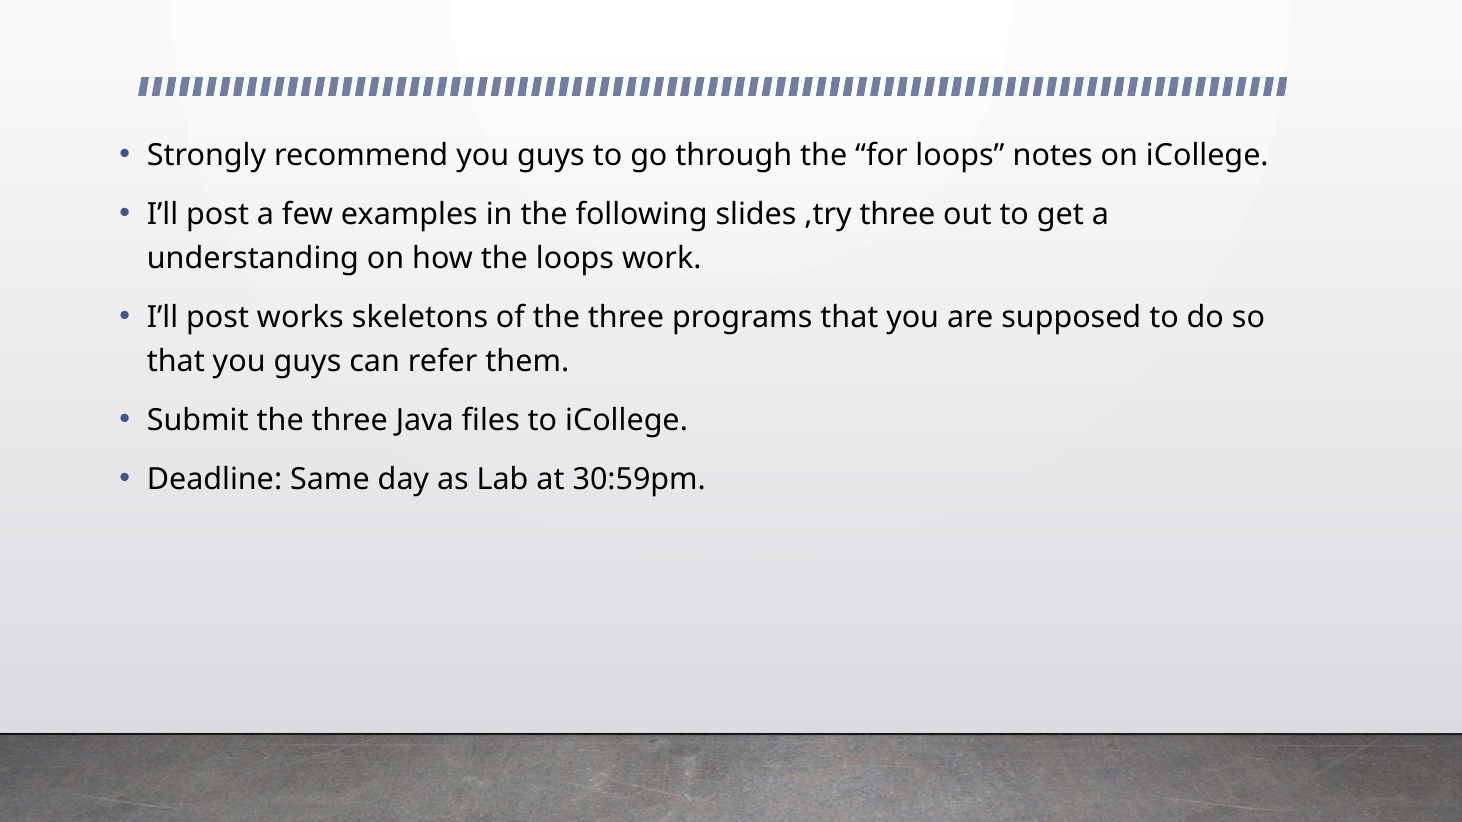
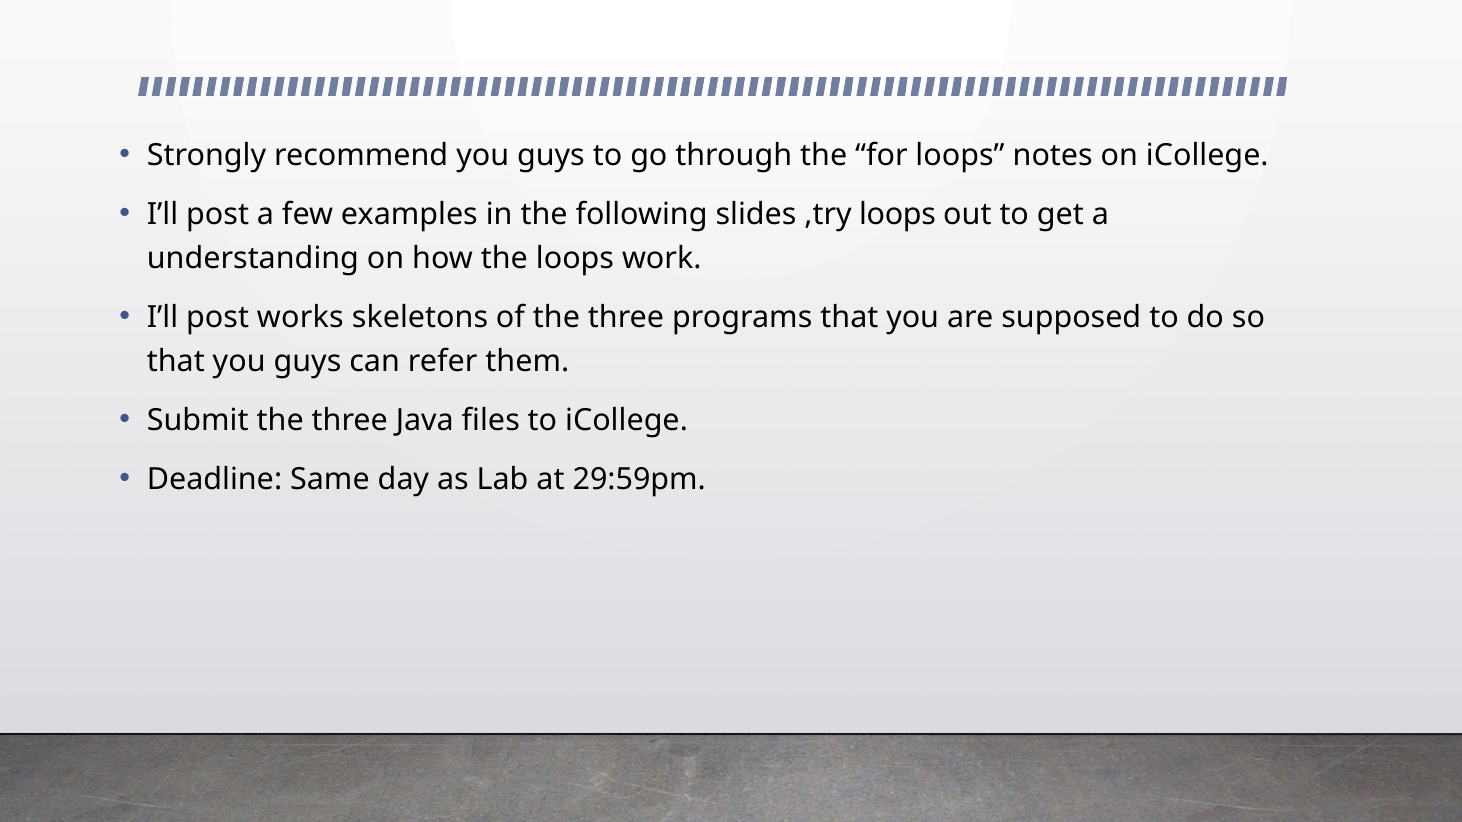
,try three: three -> loops
30:59pm: 30:59pm -> 29:59pm
